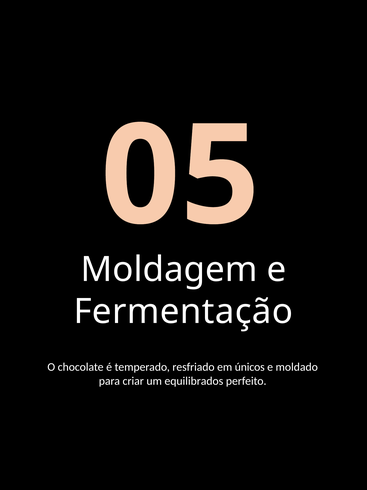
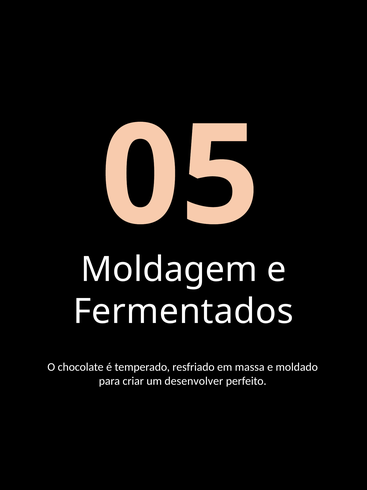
Fermentação: Fermentação -> Fermentados
únicos: únicos -> massa
equilibrados: equilibrados -> desenvolver
